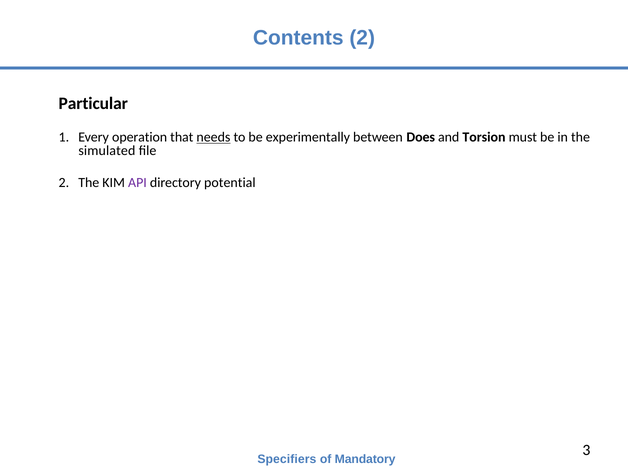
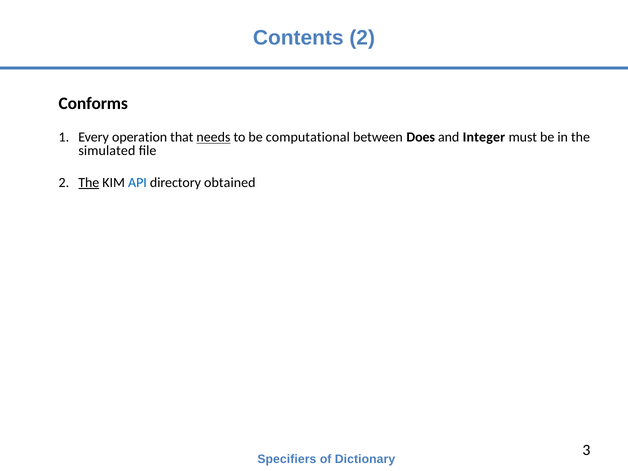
Particular: Particular -> Conforms
experimentally: experimentally -> computational
Torsion: Torsion -> Integer
The at (89, 183) underline: none -> present
API colour: purple -> blue
potential: potential -> obtained
Mandatory: Mandatory -> Dictionary
